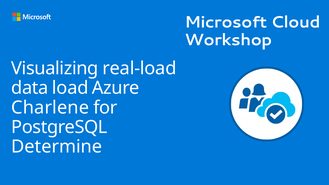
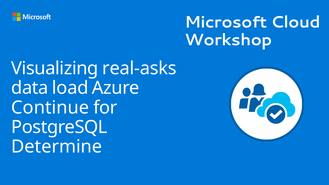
real-load: real-load -> real-asks
Charlene: Charlene -> Continue
